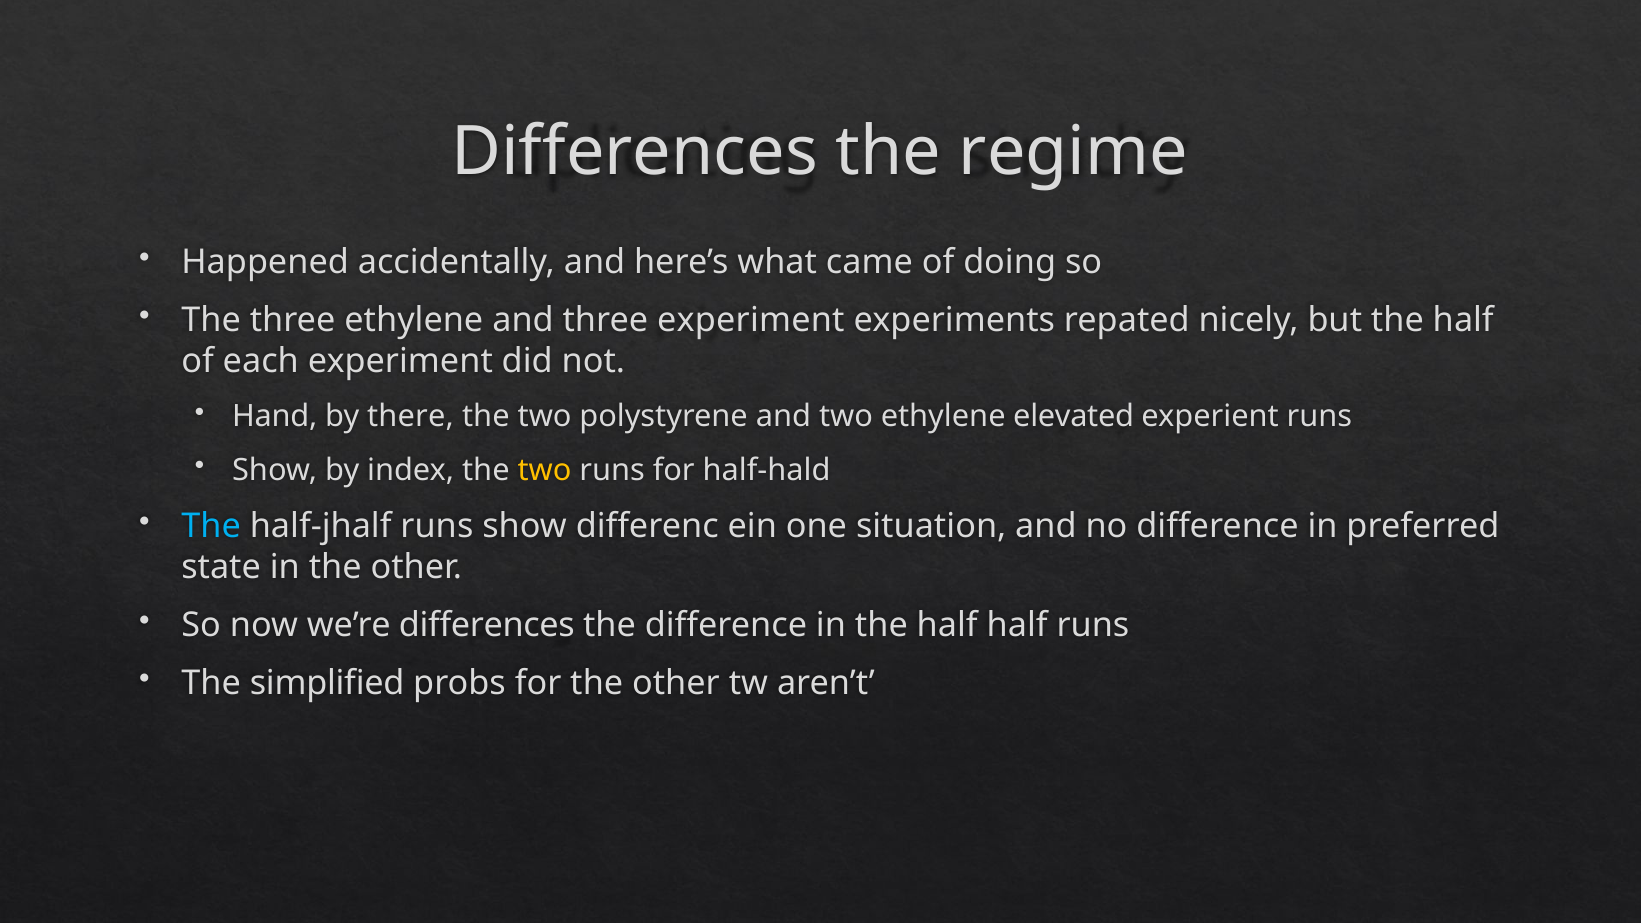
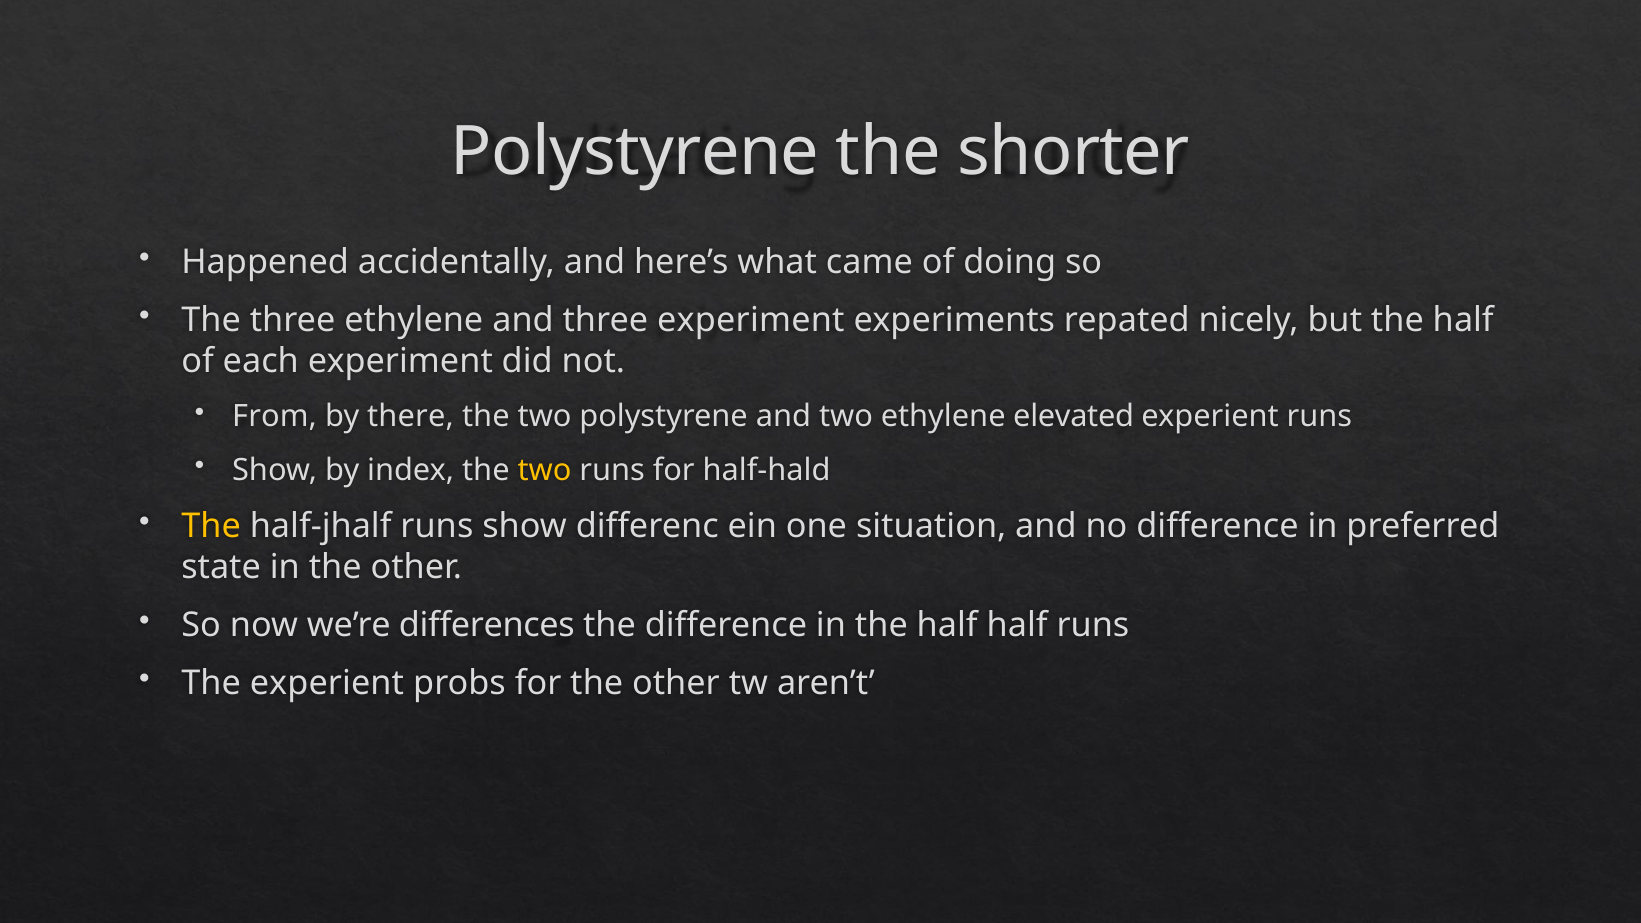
Differences at (635, 152): Differences -> Polystyrene
regime: regime -> shorter
Hand: Hand -> From
The at (211, 526) colour: light blue -> yellow
The simplified: simplified -> experient
